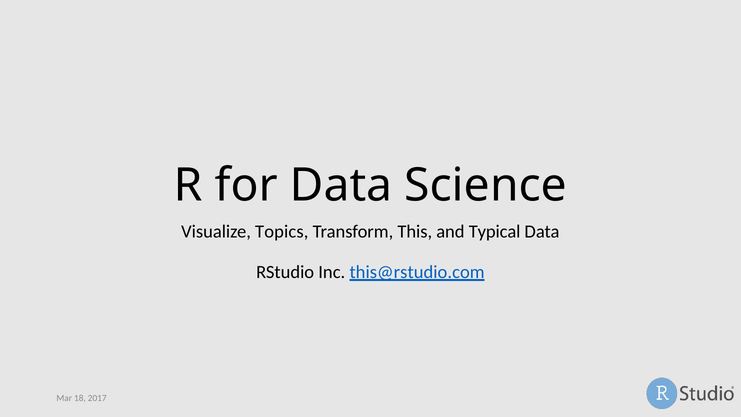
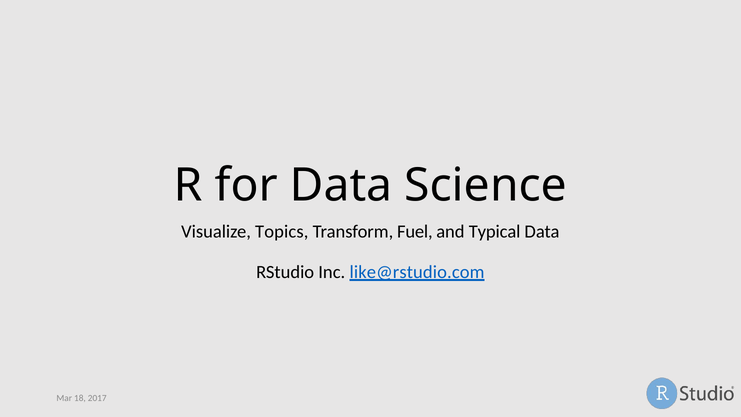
This: This -> Fuel
this@rstudio.com: this@rstudio.com -> like@rstudio.com
